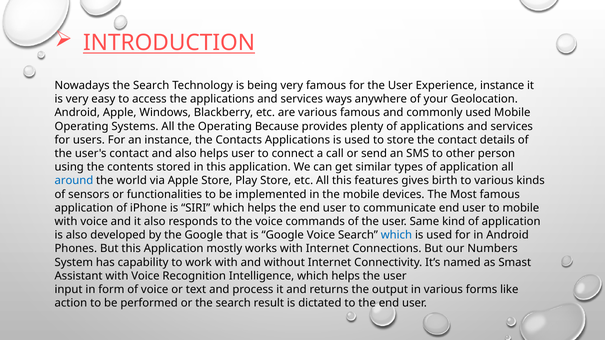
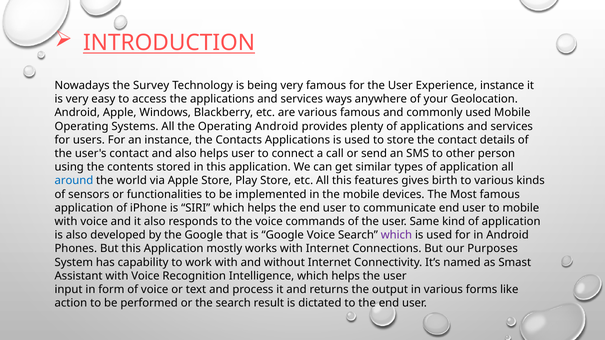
Nowadays the Search: Search -> Survey
Operating Because: Because -> Android
which at (396, 235) colour: blue -> purple
Numbers: Numbers -> Purposes
